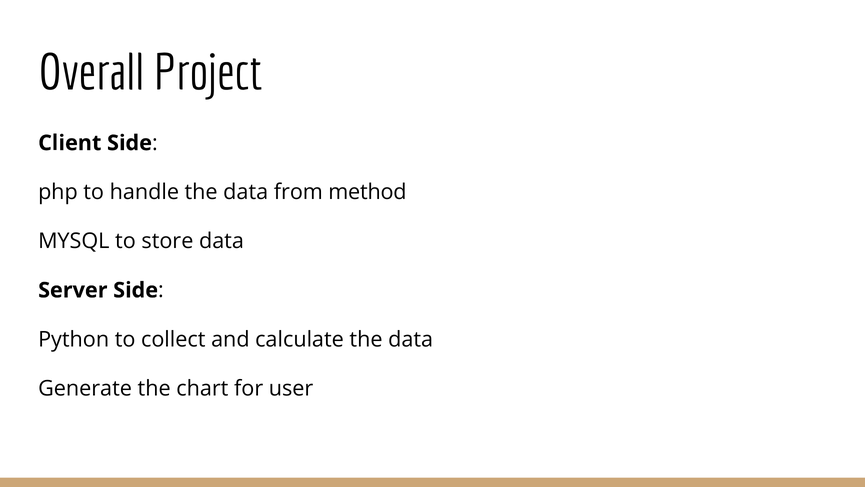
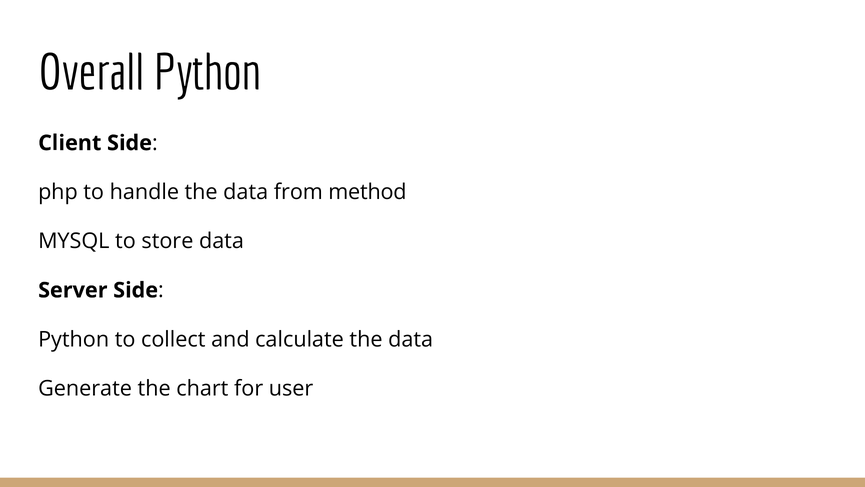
Overall Project: Project -> Python
